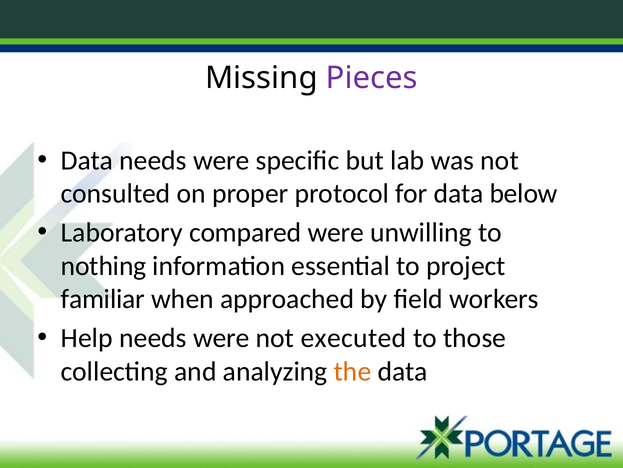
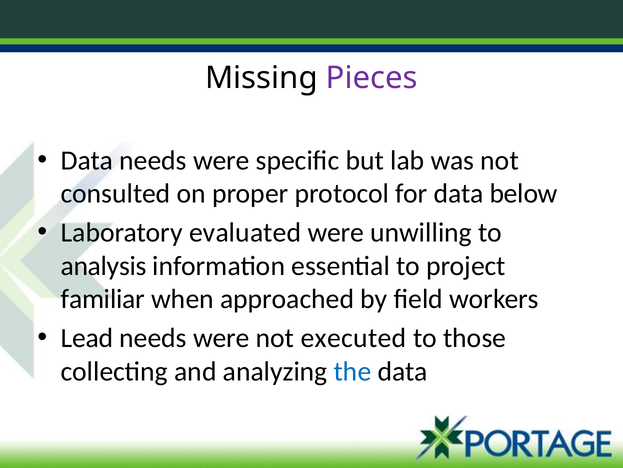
compared: compared -> evaluated
nothing: nothing -> analysis
Help: Help -> Lead
the colour: orange -> blue
